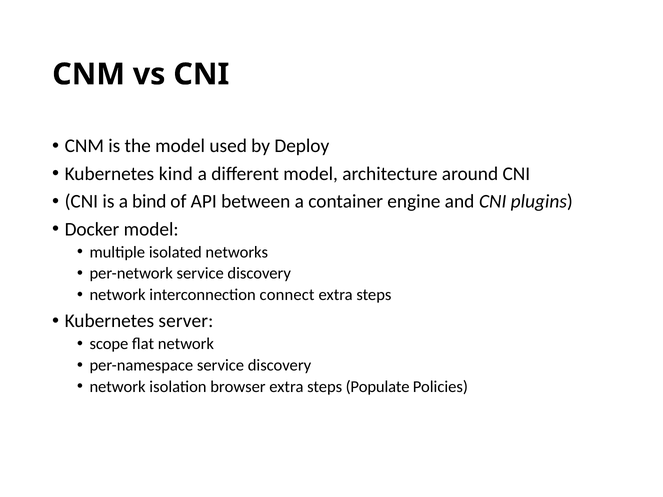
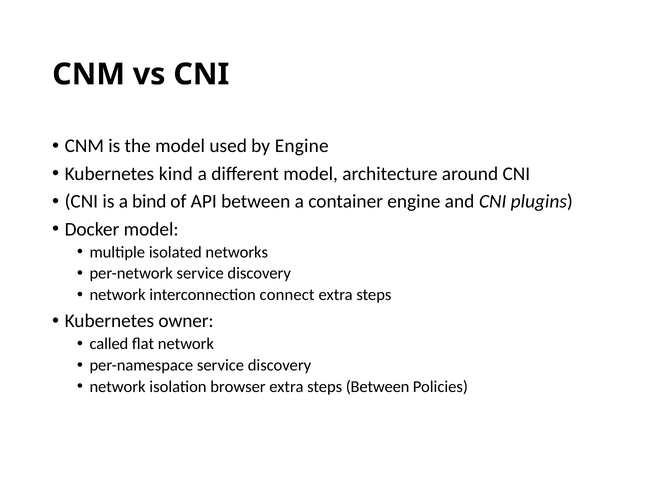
by Deploy: Deploy -> Engine
server: server -> owner
scope: scope -> called
steps Populate: Populate -> Between
